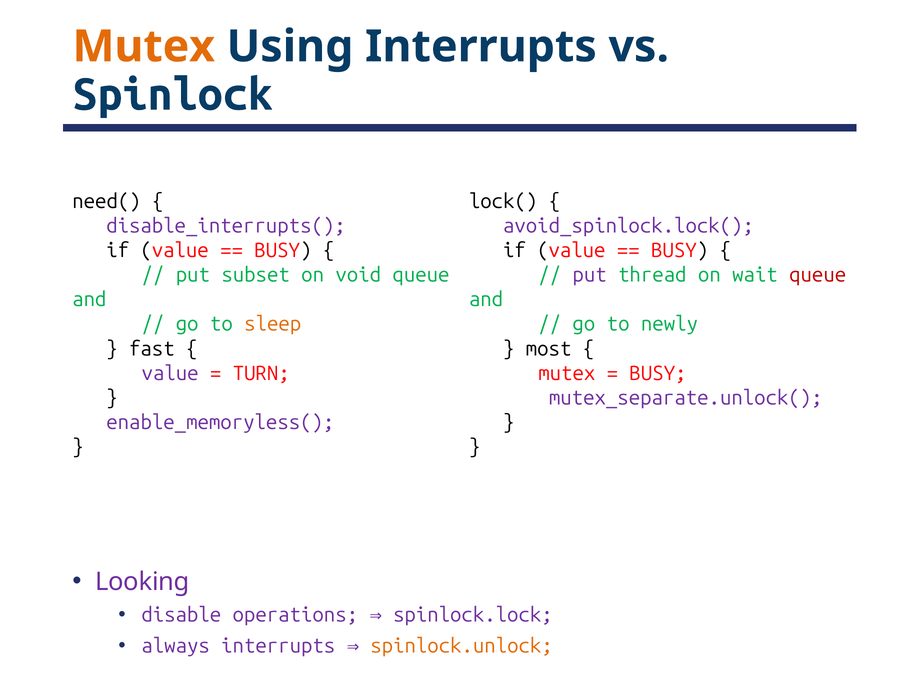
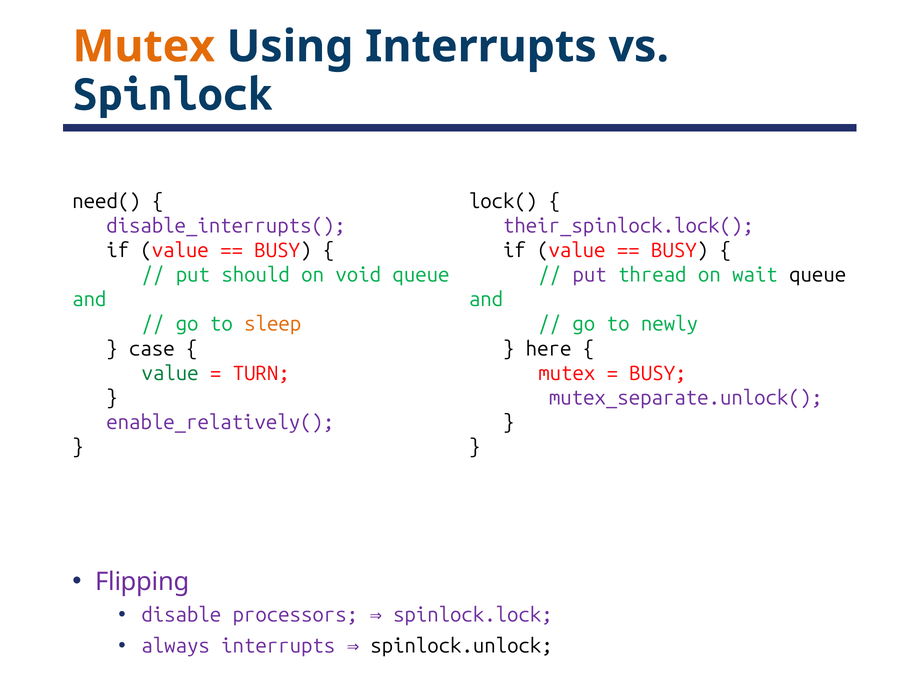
avoid_spinlock.lock(: avoid_spinlock.lock( -> their_spinlock.lock(
subset: subset -> should
queue at (818, 275) colour: red -> black
fast: fast -> case
most: most -> here
value at (170, 373) colour: purple -> green
enable_memoryless(: enable_memoryless( -> enable_relatively(
Looking: Looking -> Flipping
operations: operations -> processors
spinlock.unlock colour: orange -> black
